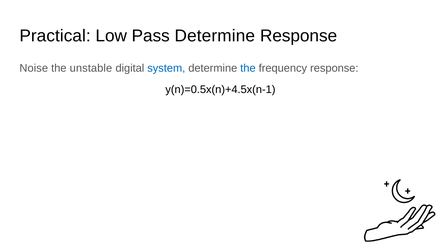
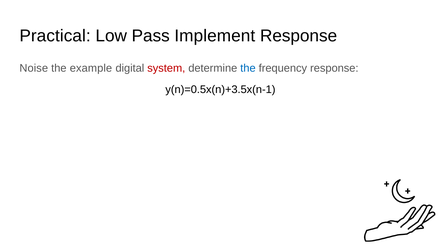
Pass Determine: Determine -> Implement
unstable: unstable -> example
system colour: blue -> red
y(n)=0.5x(n)+4.5x(n-1: y(n)=0.5x(n)+4.5x(n-1 -> y(n)=0.5x(n)+3.5x(n-1
